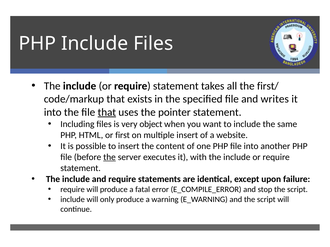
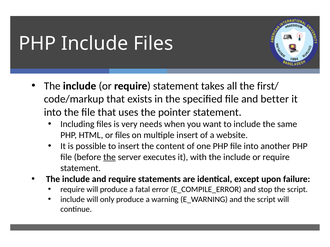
writes: writes -> better
that at (107, 112) underline: present -> none
object: object -> needs
or first: first -> files
